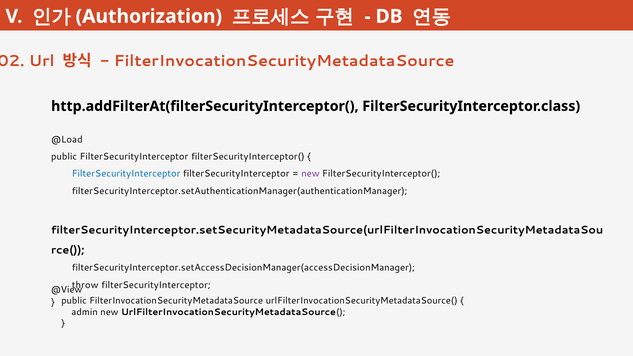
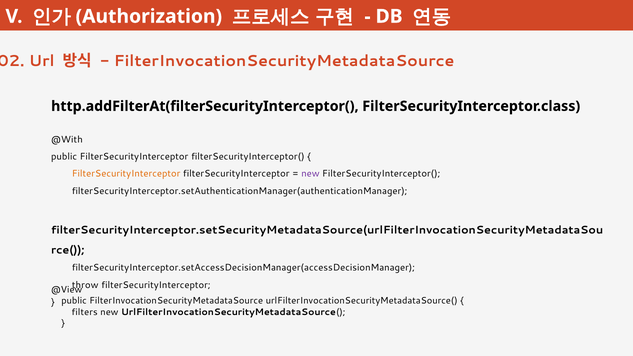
@Load: @Load -> @With
FilterSecurityInterceptor at (126, 174) colour: blue -> orange
admin: admin -> filters
